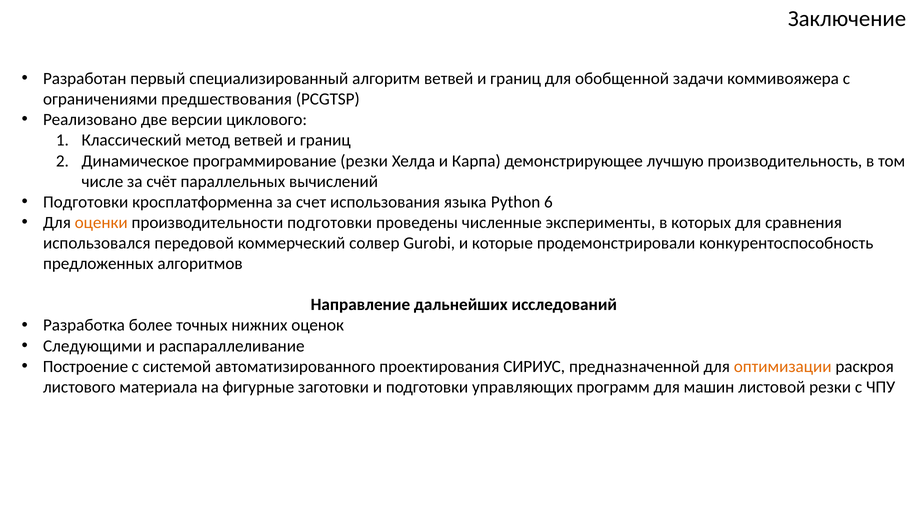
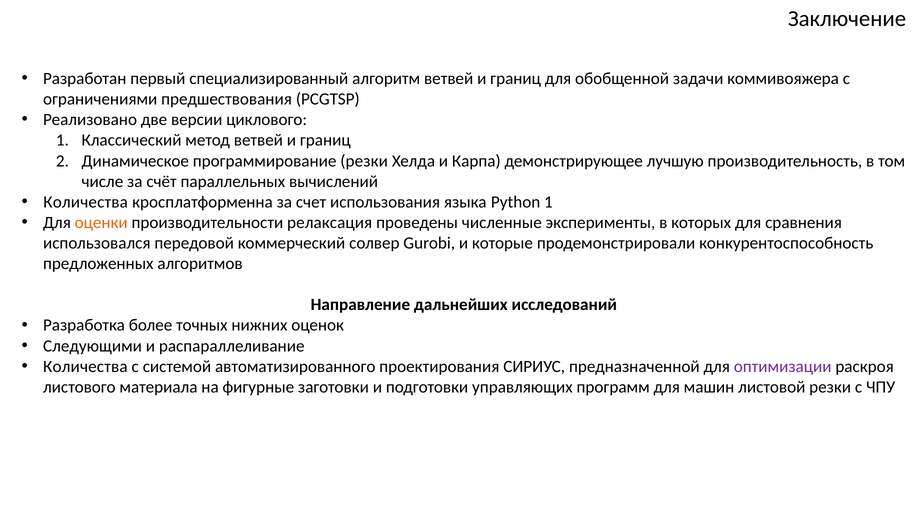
Подготовки at (86, 202): Подготовки -> Количества
Python 6: 6 -> 1
производительности подготовки: подготовки -> релаксация
Построение at (86, 366): Построение -> Количества
оптимизации colour: orange -> purple
